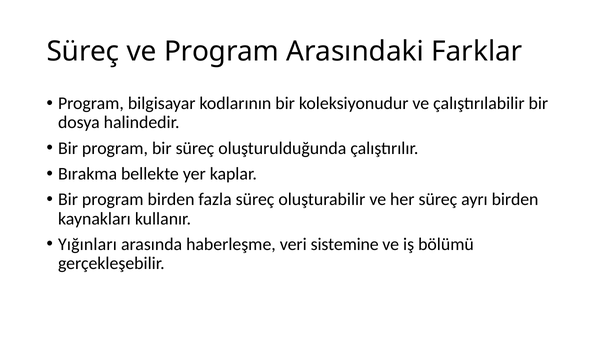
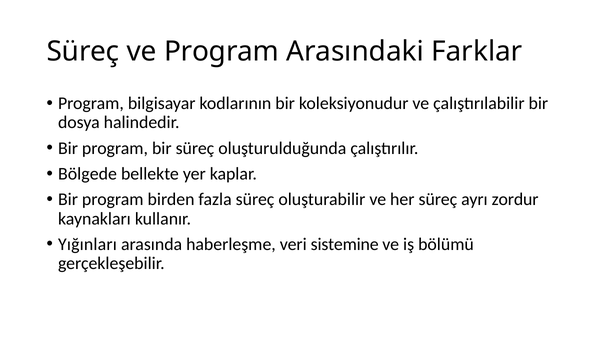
Bırakma: Bırakma -> Bölgede
ayrı birden: birden -> zordur
